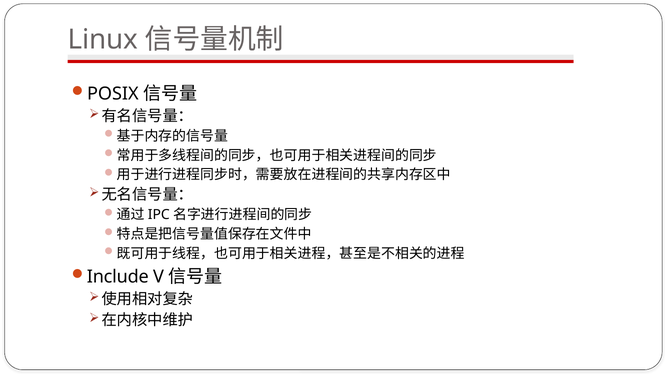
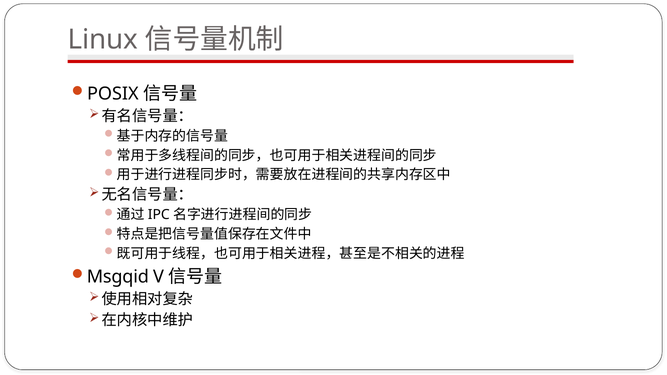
Include: Include -> Msgqid
